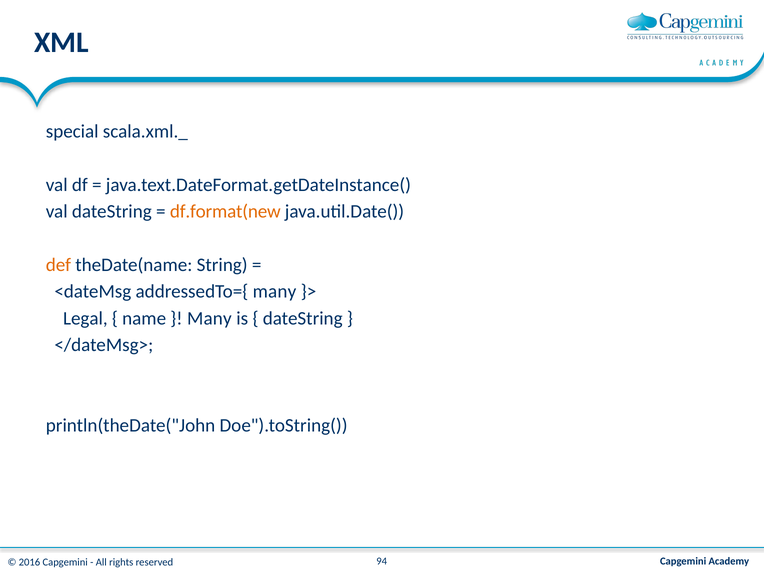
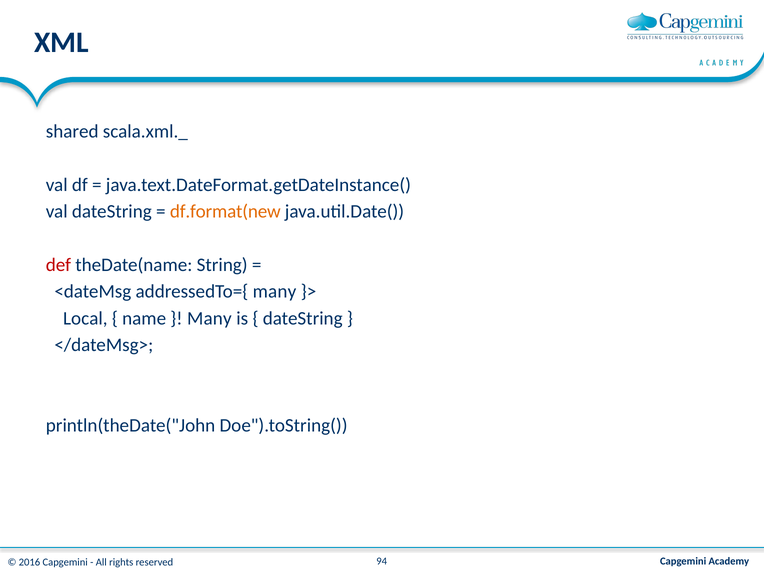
special: special -> shared
def colour: orange -> red
Legal: Legal -> Local
